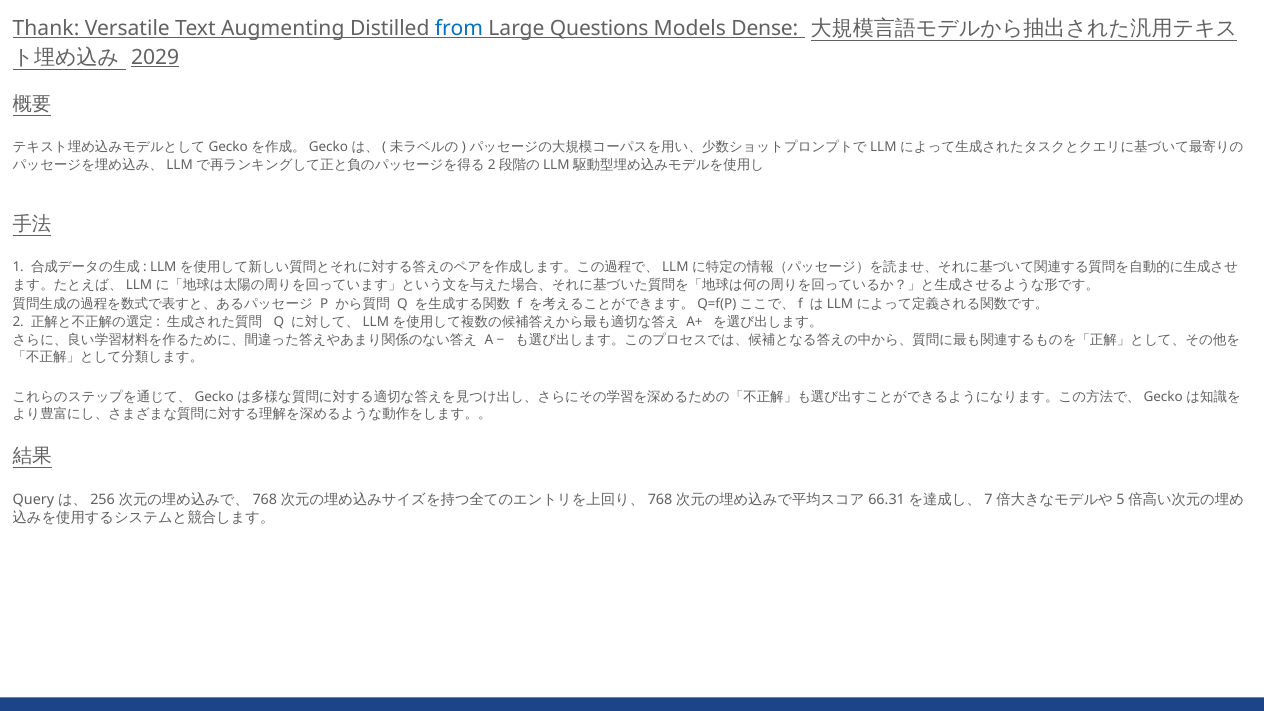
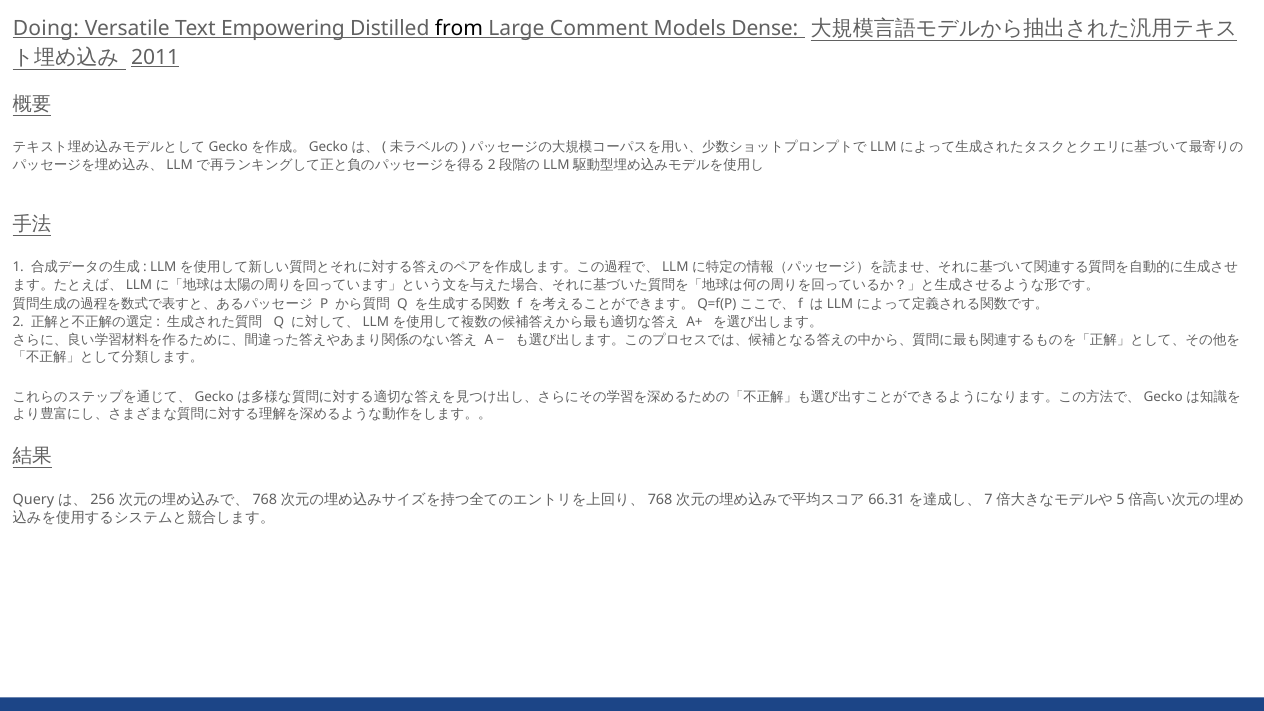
Thank: Thank -> Doing
Augmenting: Augmenting -> Empowering
from colour: blue -> black
Questions: Questions -> Comment
2029: 2029 -> 2011
